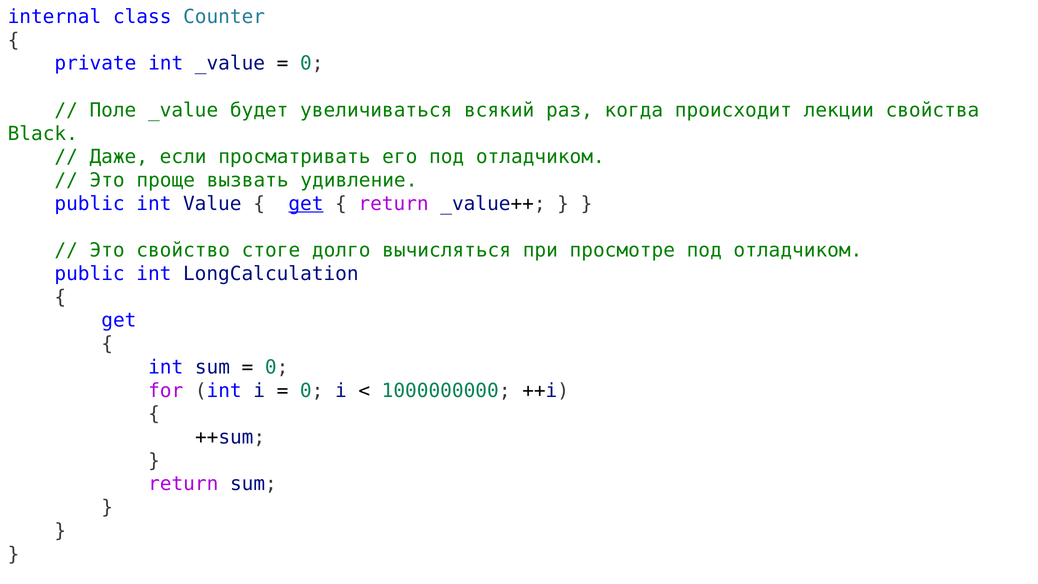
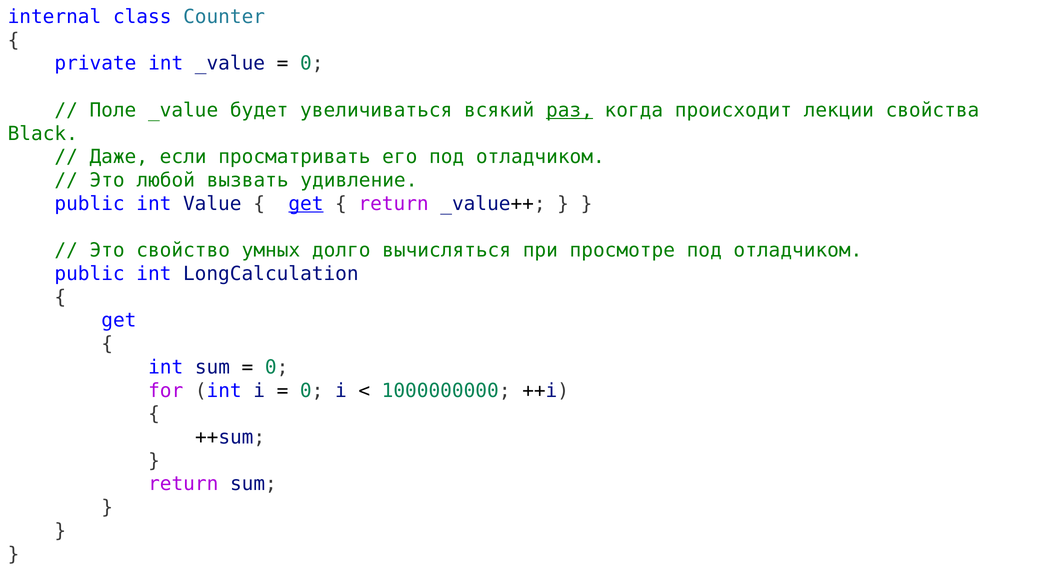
раз underline: none -> present
проще: проще -> любой
стоге: стоге -> умных
